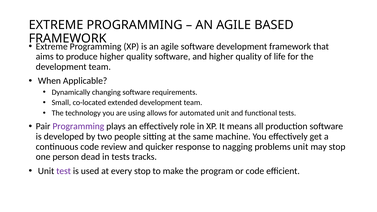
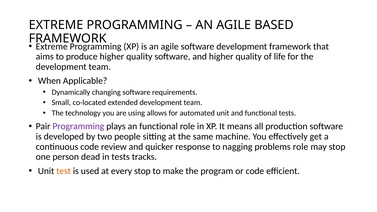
an effectively: effectively -> functional
problems unit: unit -> role
test colour: purple -> orange
